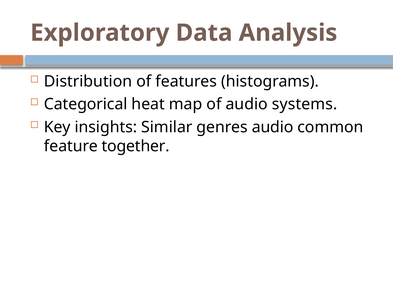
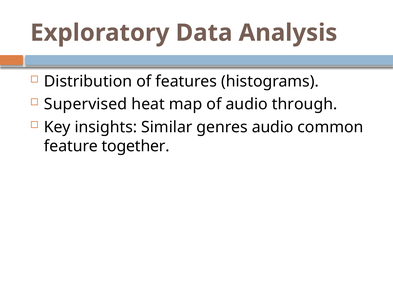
Categorical: Categorical -> Supervised
systems: systems -> through
